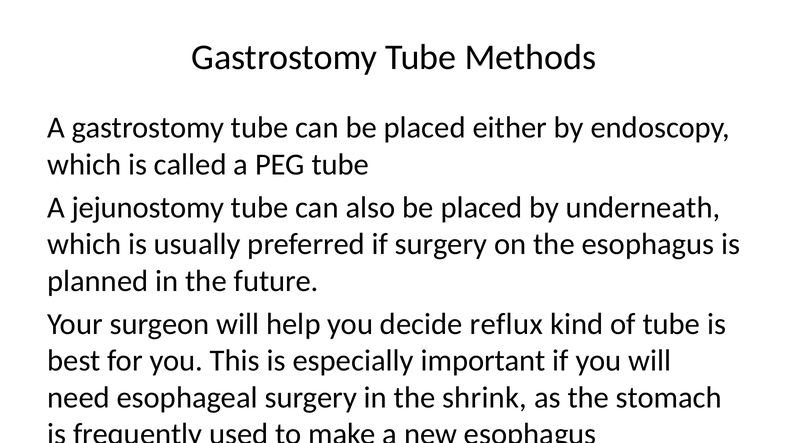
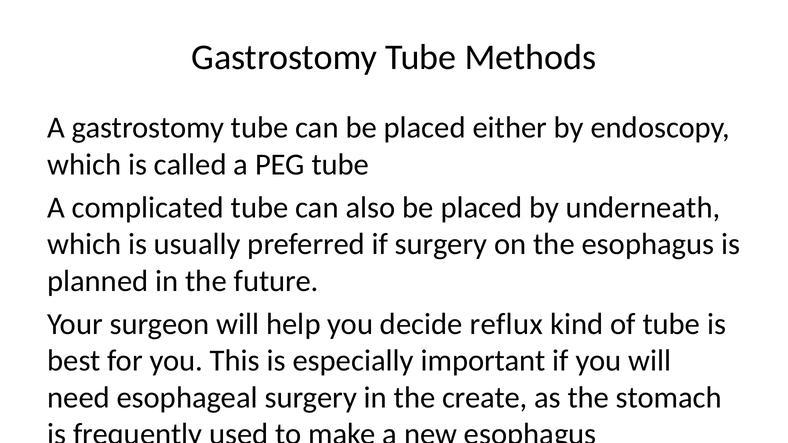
jejunostomy: jejunostomy -> complicated
shrink: shrink -> create
